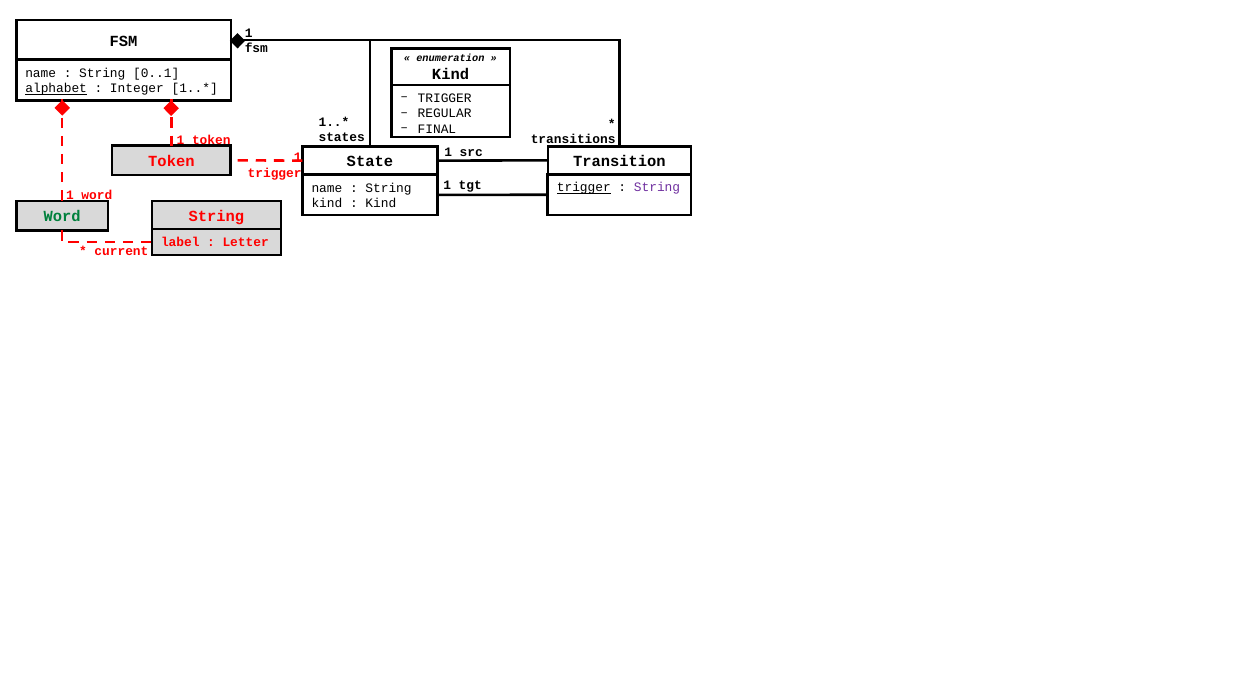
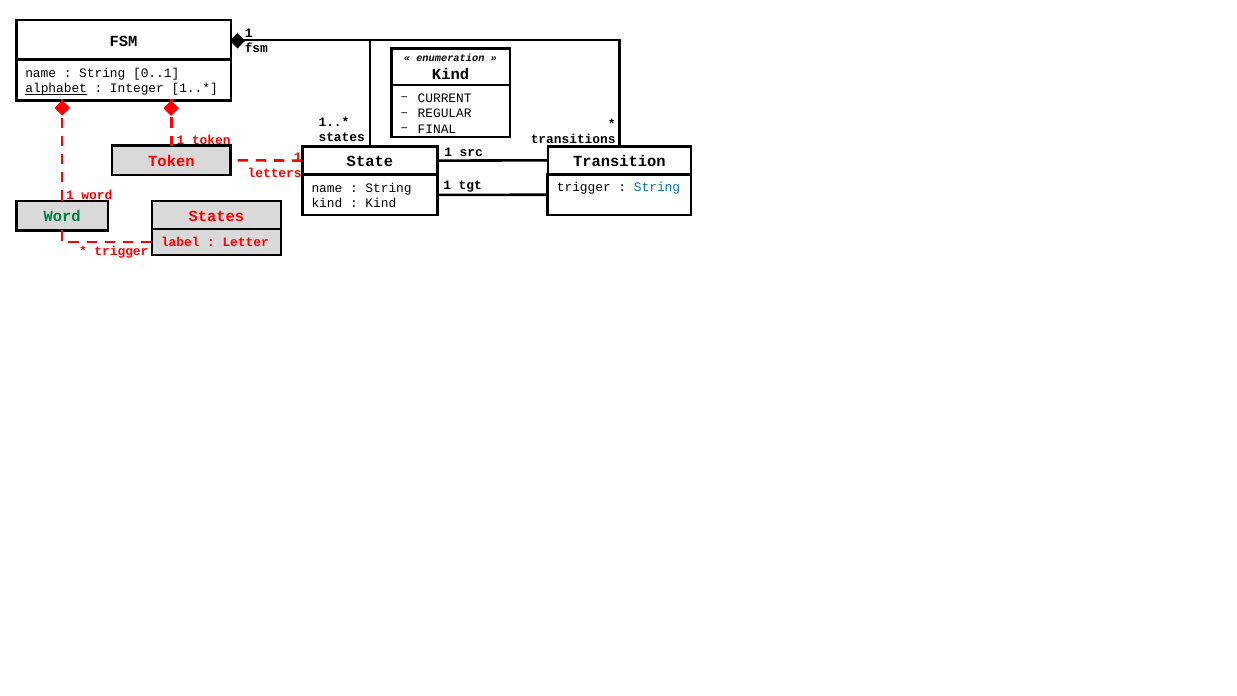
TRIGGER at (445, 98): TRIGGER -> CURRENT
trigger at (275, 173): trigger -> letters
trigger at (584, 188) underline: present -> none
String at (657, 188) colour: purple -> blue
String at (216, 216): String -> States
current at (121, 252): current -> trigger
